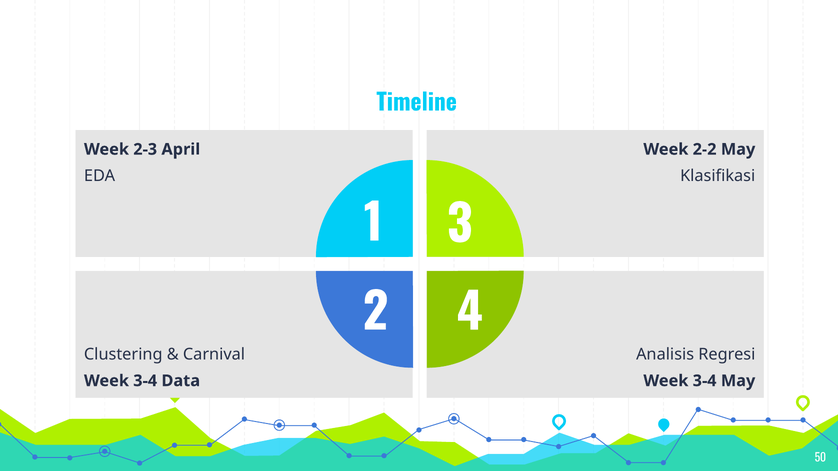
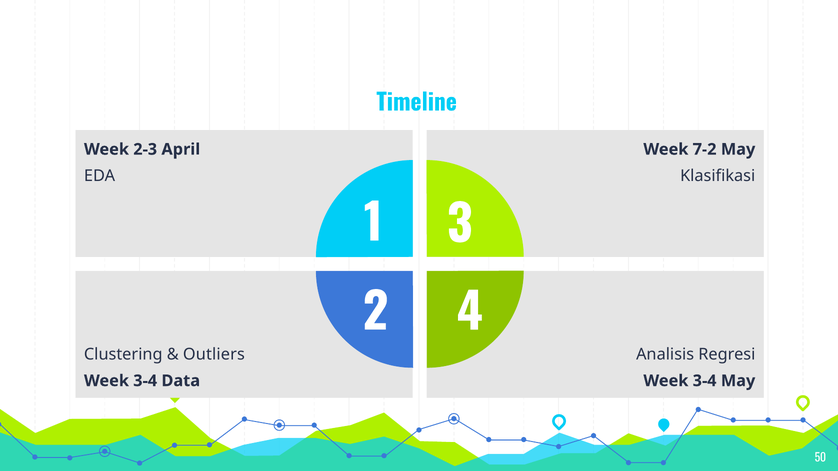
2-2: 2-2 -> 7-2
Carnival: Carnival -> Outliers
